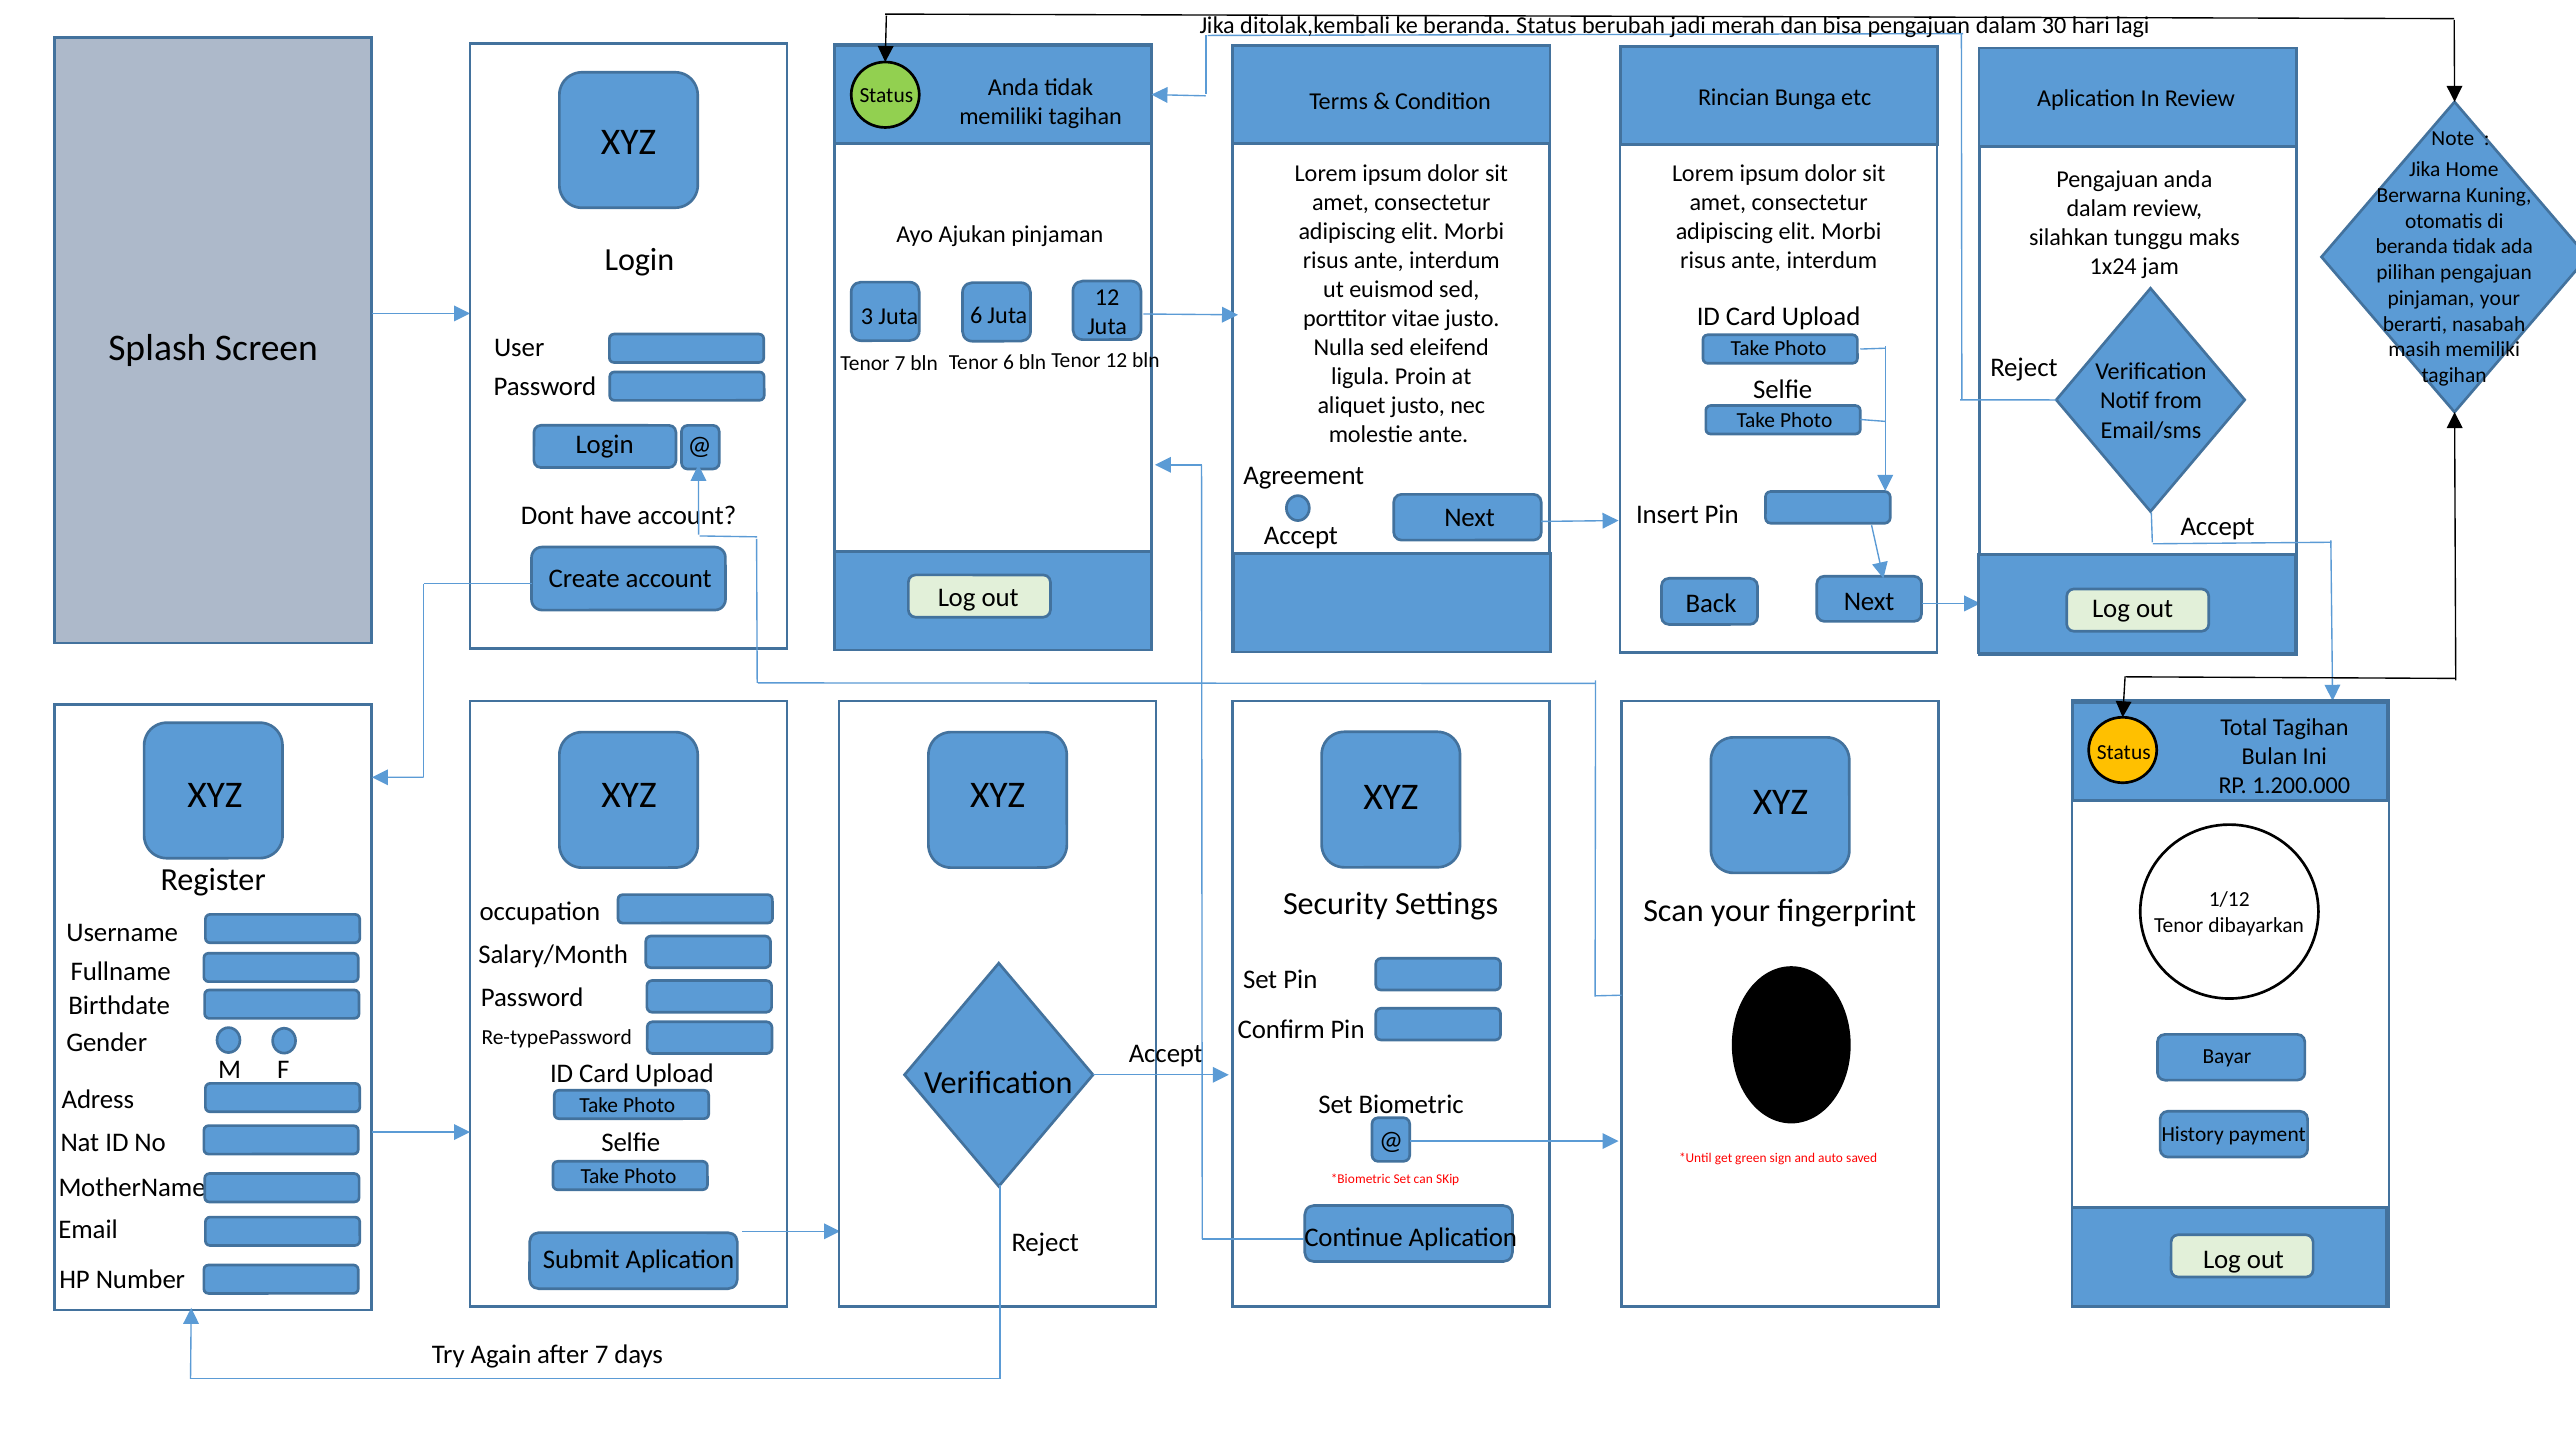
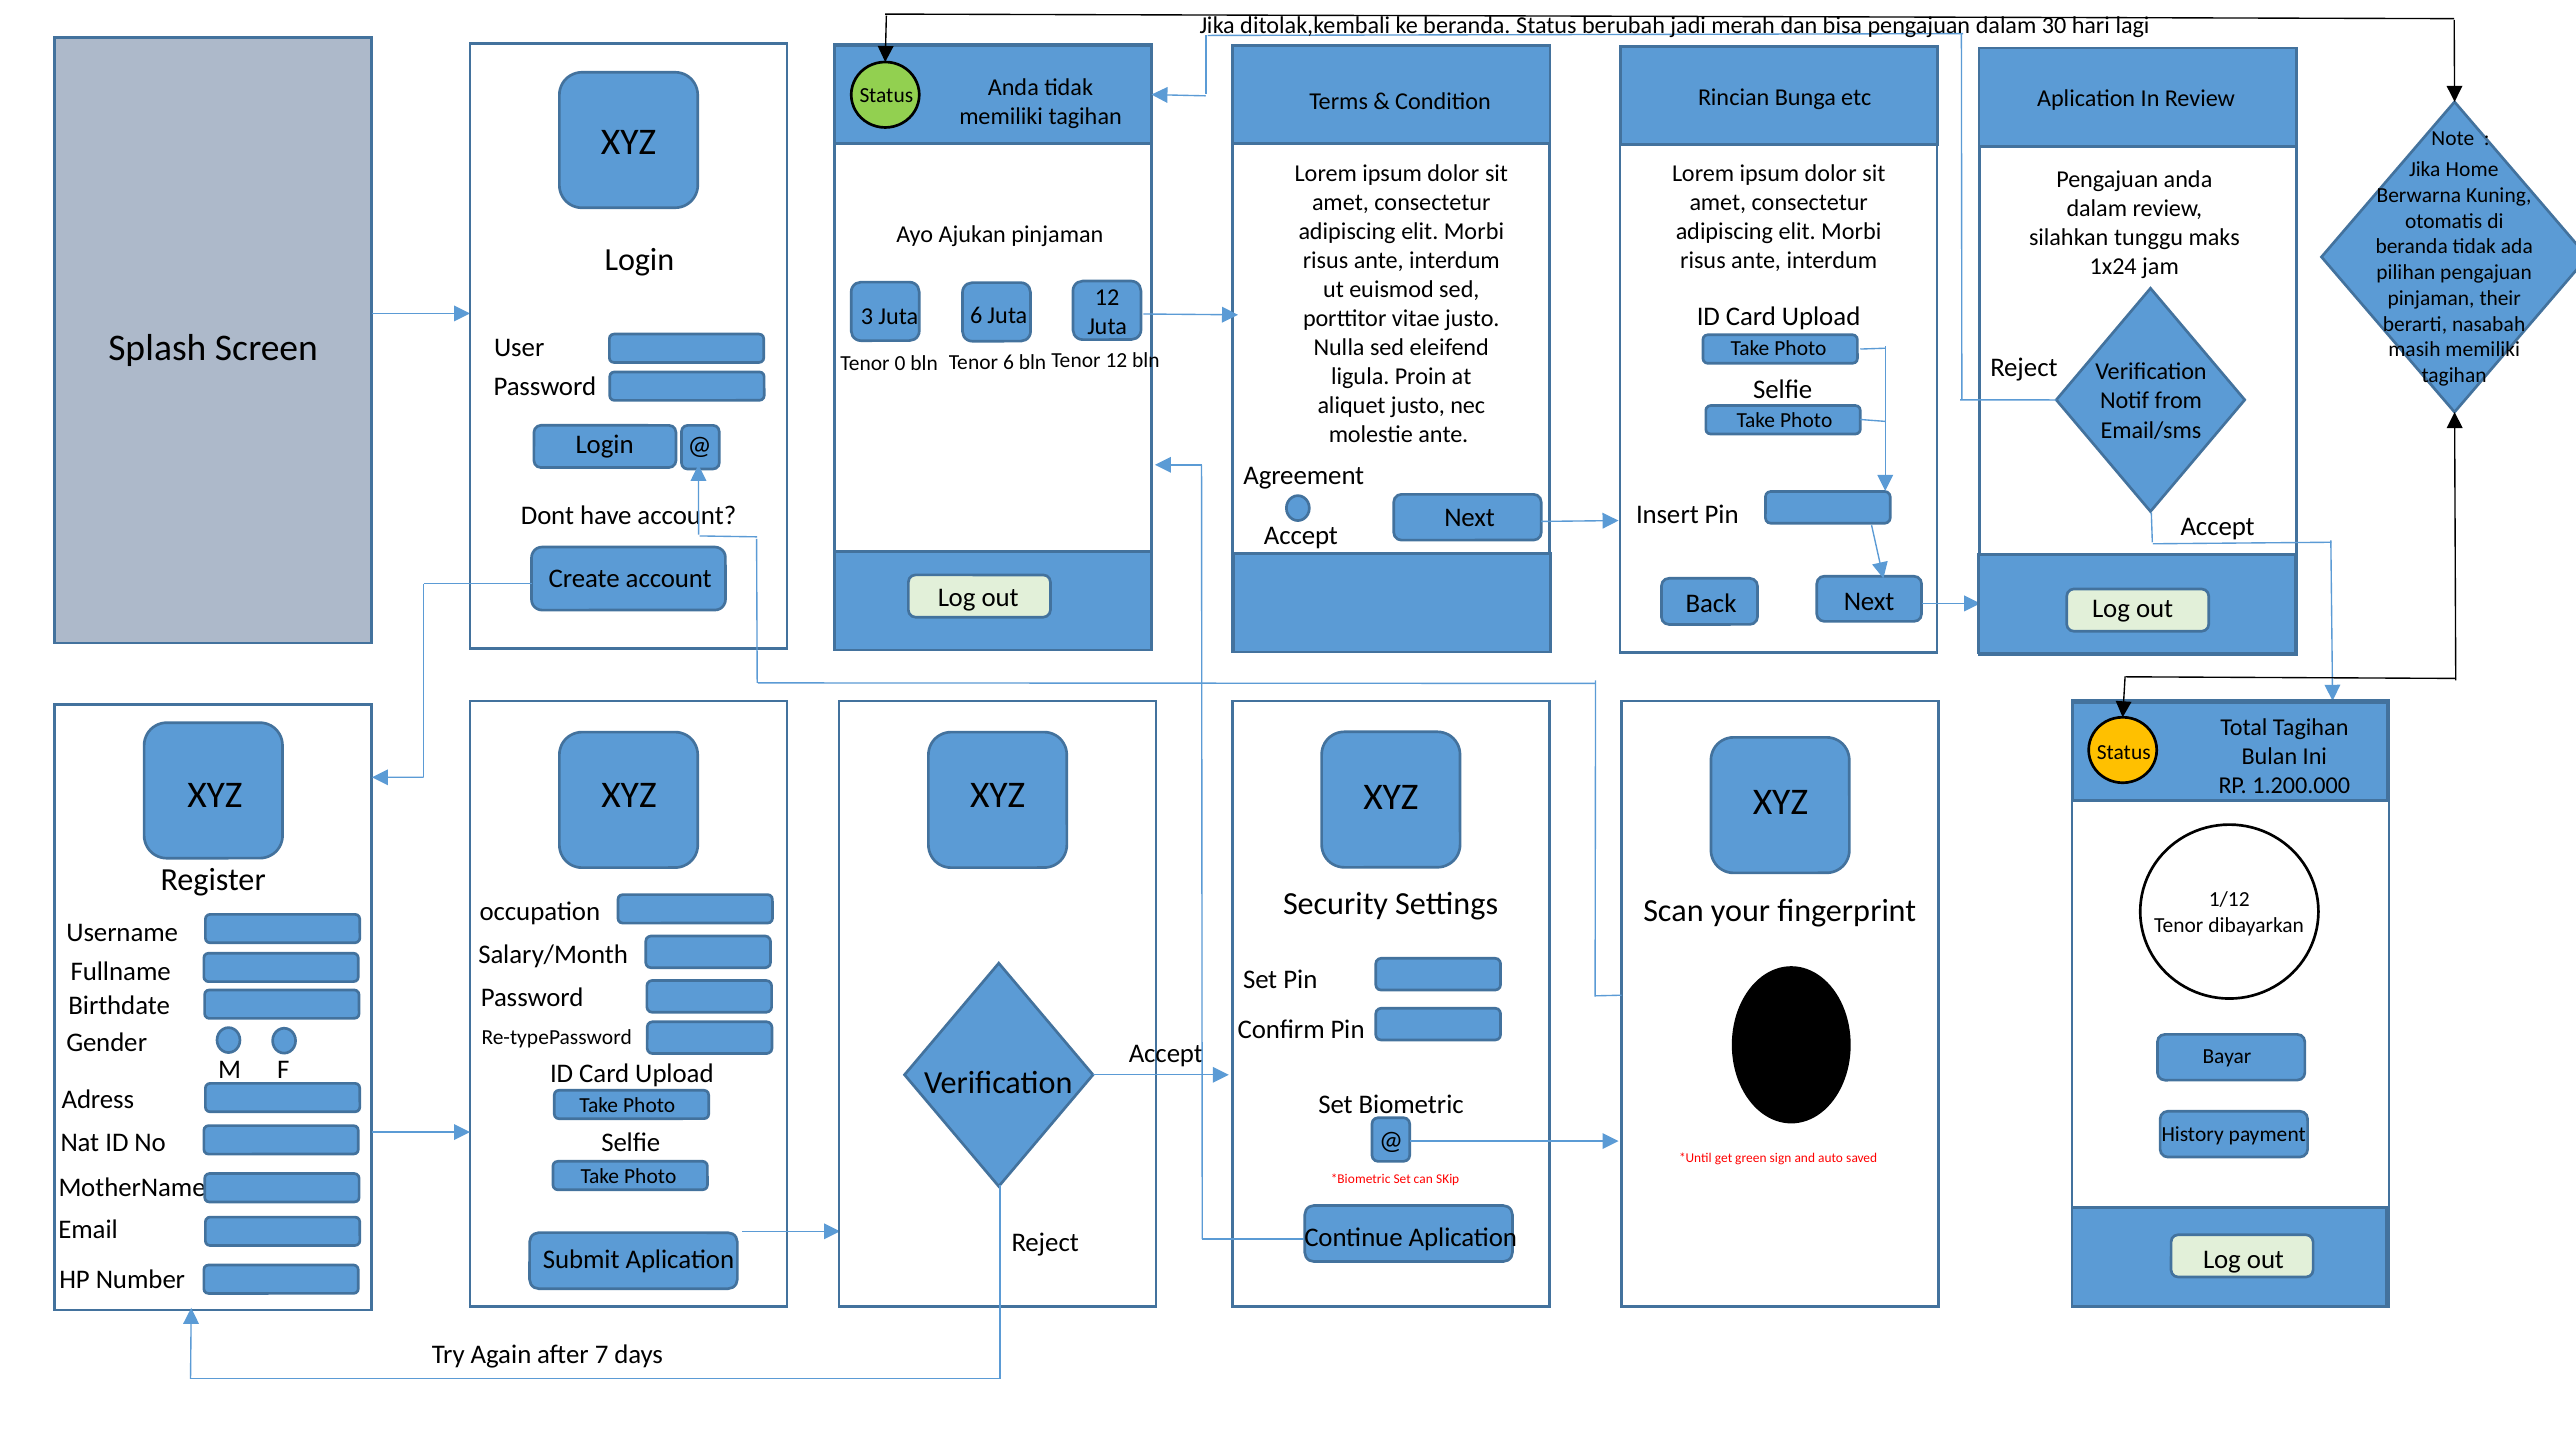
pinjaman your: your -> their
Tenor 7: 7 -> 0
